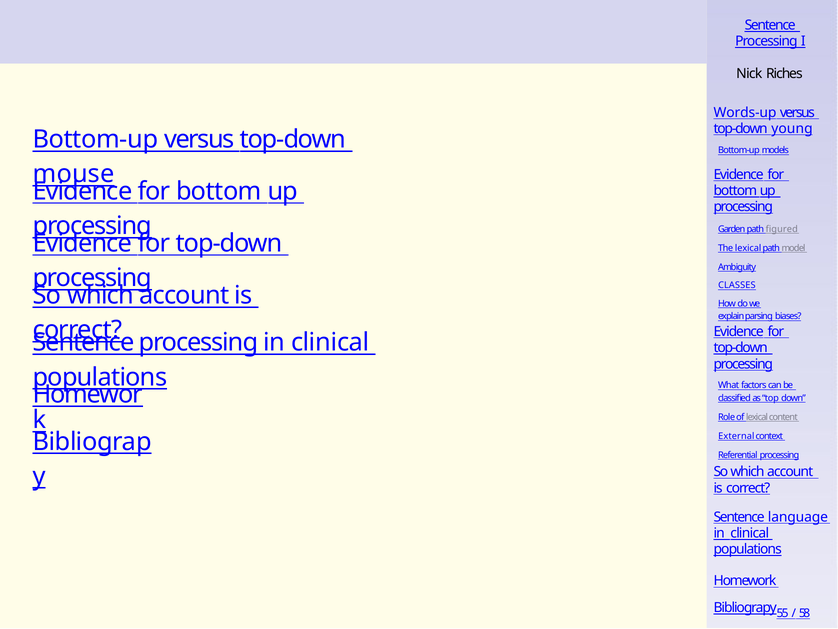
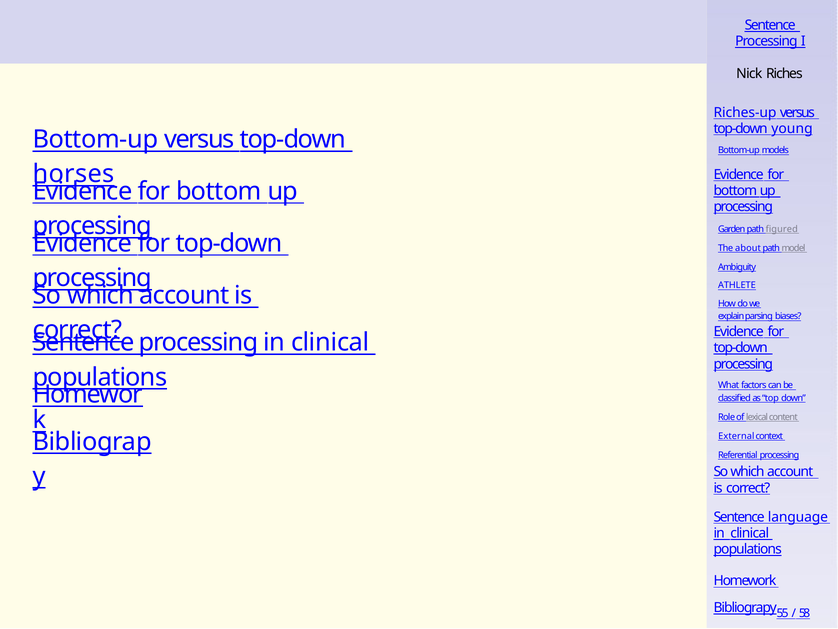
Words-up: Words-up -> Riches-up
mouse: mouse -> horses
The lexical: lexical -> about
CLASSES: CLASSES -> ATHLETE
